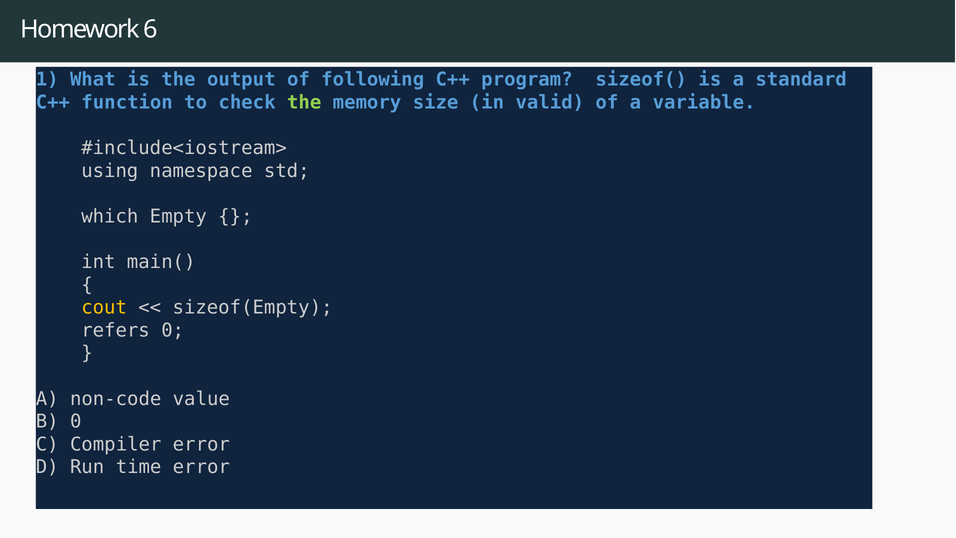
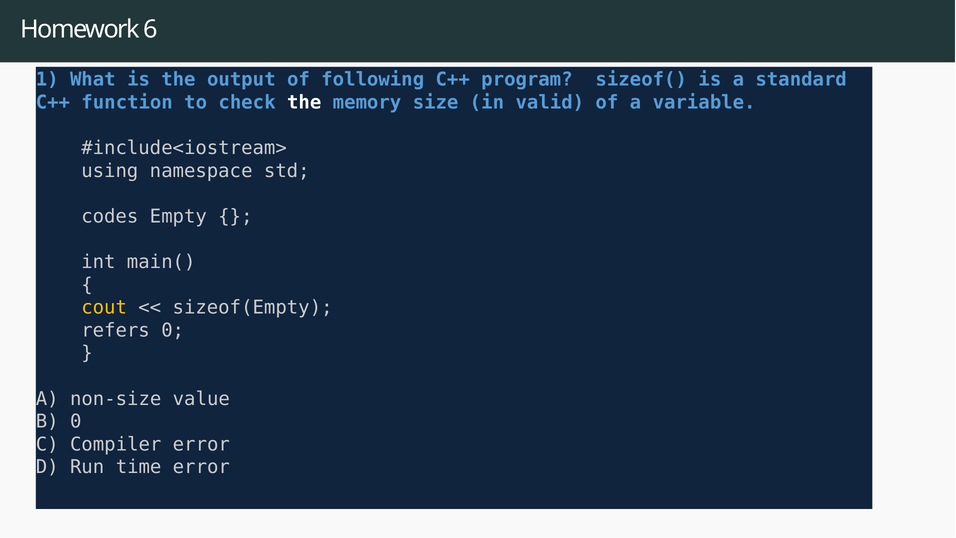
the at (304, 102) colour: light green -> white
which: which -> codes
non-code: non-code -> non-size
